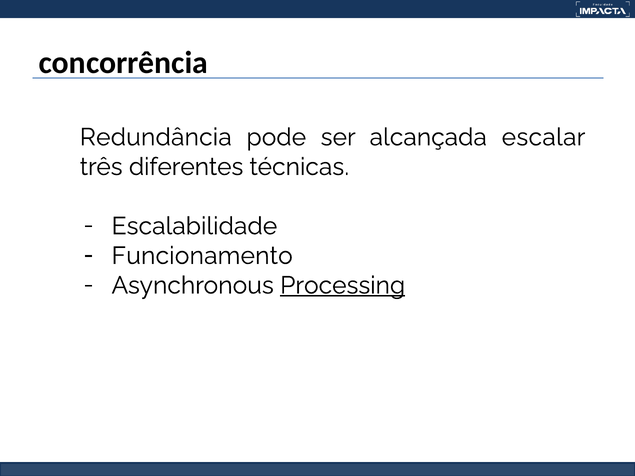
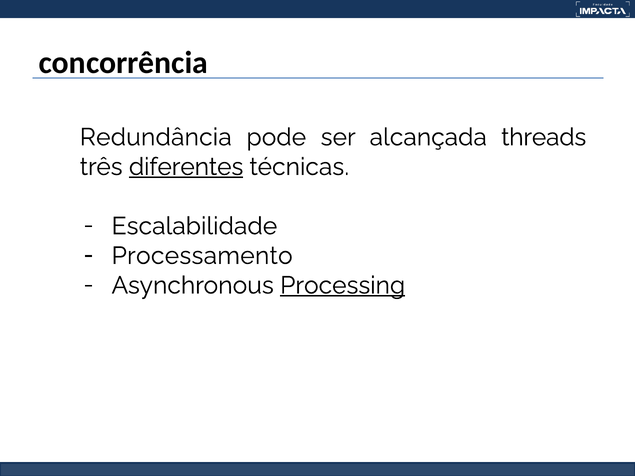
escalar: escalar -> threads
diferentes underline: none -> present
Funcionamento: Funcionamento -> Processamento
